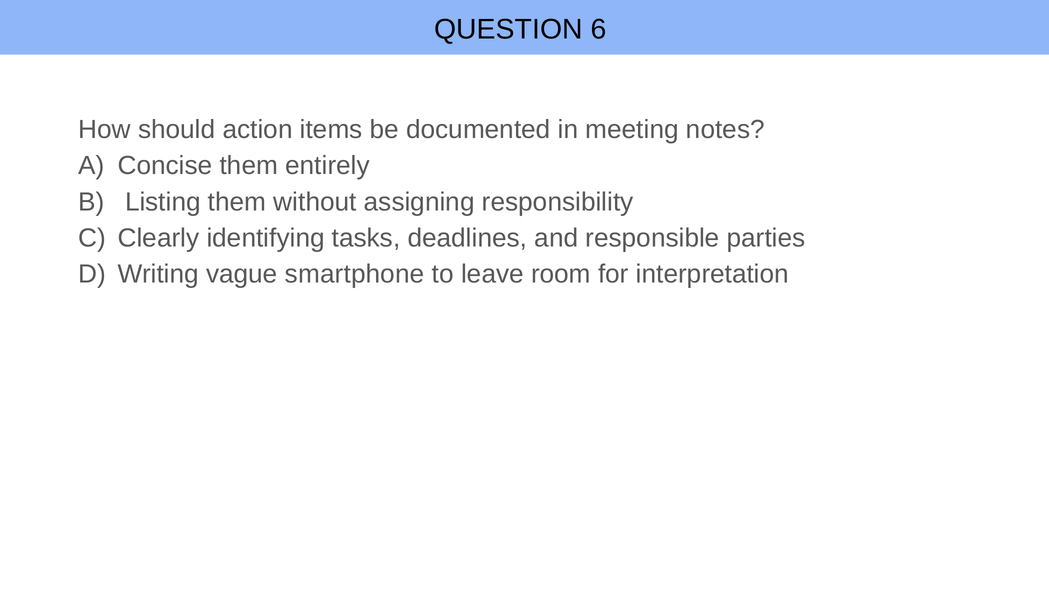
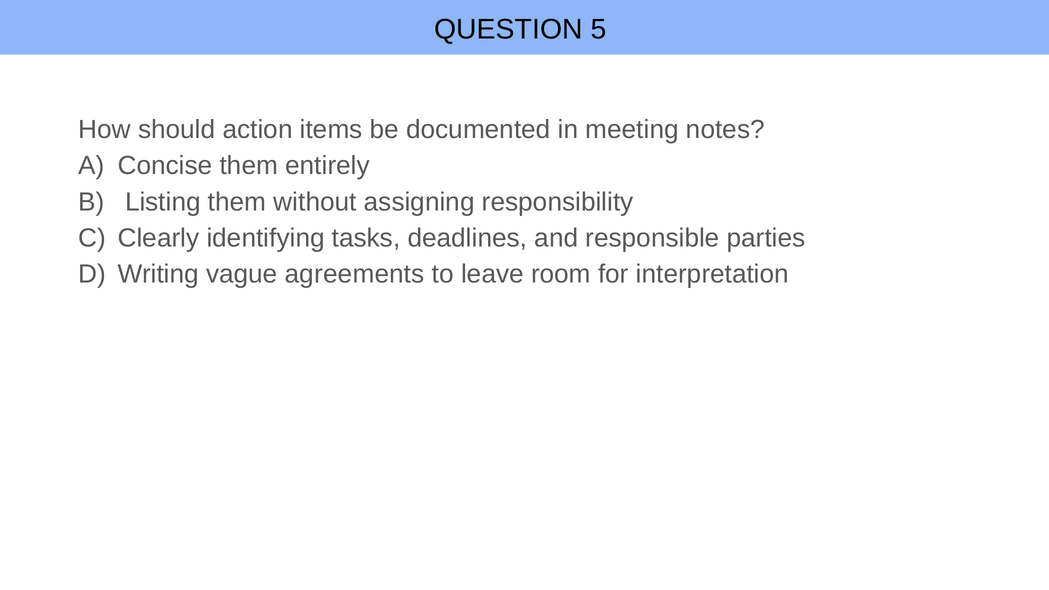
6: 6 -> 5
smartphone: smartphone -> agreements
